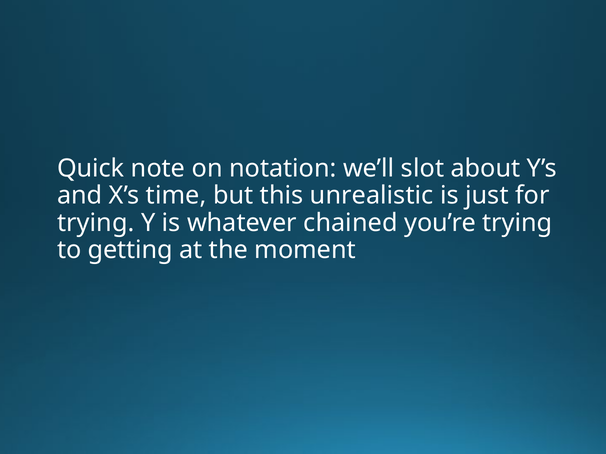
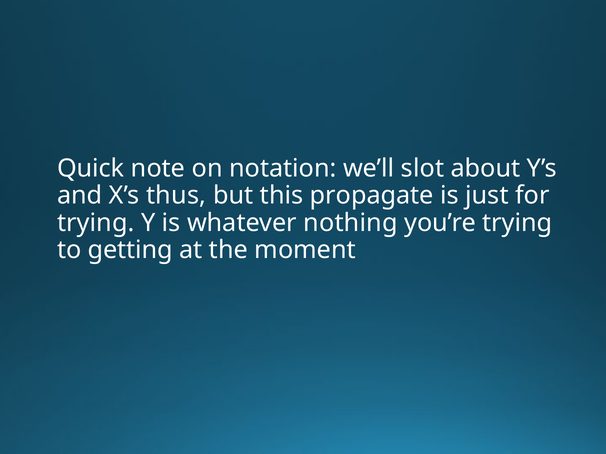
time: time -> thus
unrealistic: unrealistic -> propagate
chained: chained -> nothing
